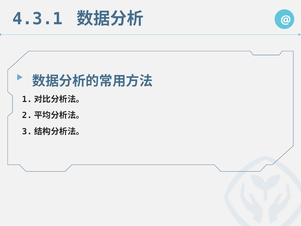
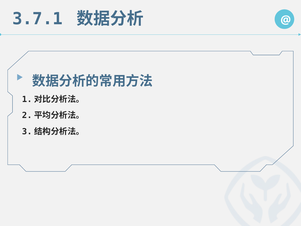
4.3.1: 4.3.1 -> 3.7.1
